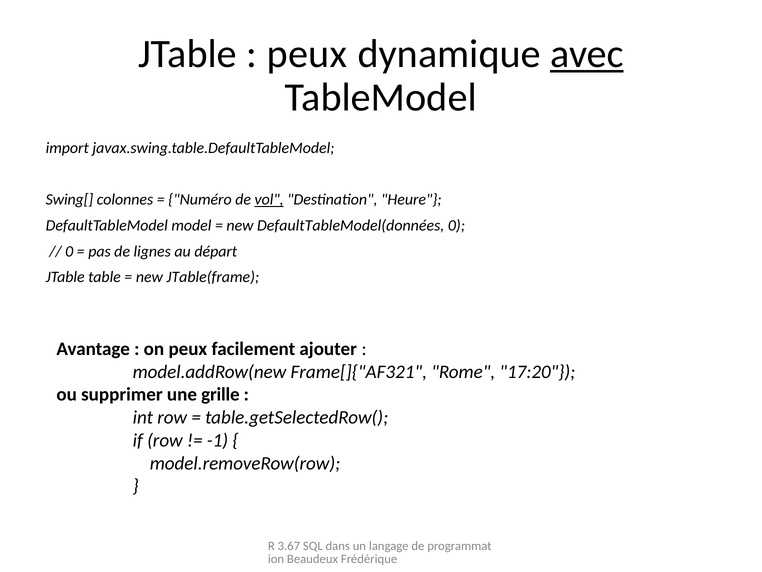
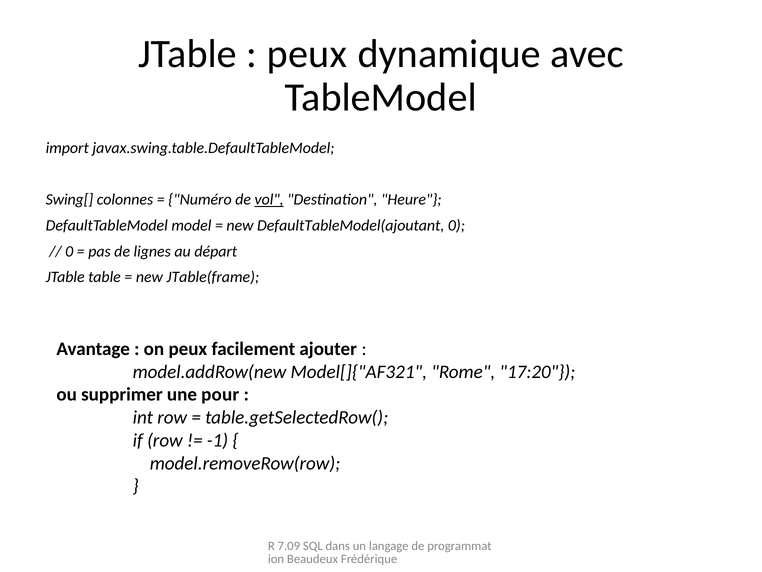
avec underline: present -> none
DefaultTableModel(données: DefaultTableModel(données -> DefaultTableModel(ajoutant
Frame[]{"AF321: Frame[]{"AF321 -> Model[]{"AF321
grille: grille -> pour
3.67: 3.67 -> 7.09
